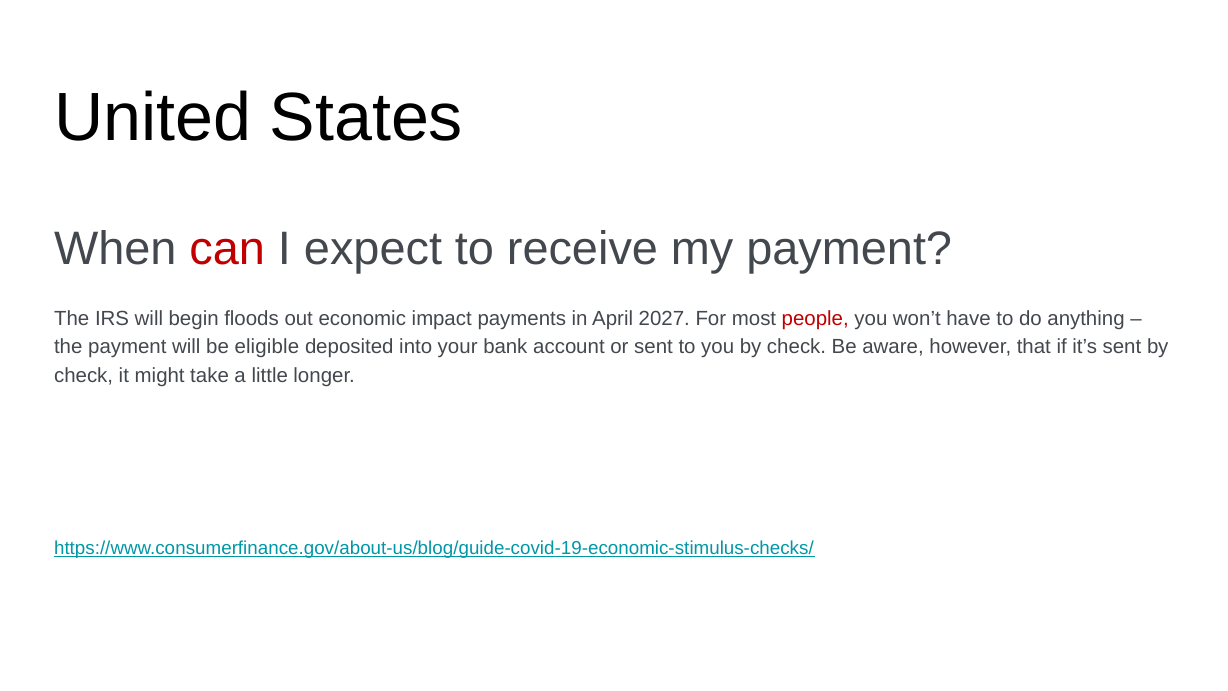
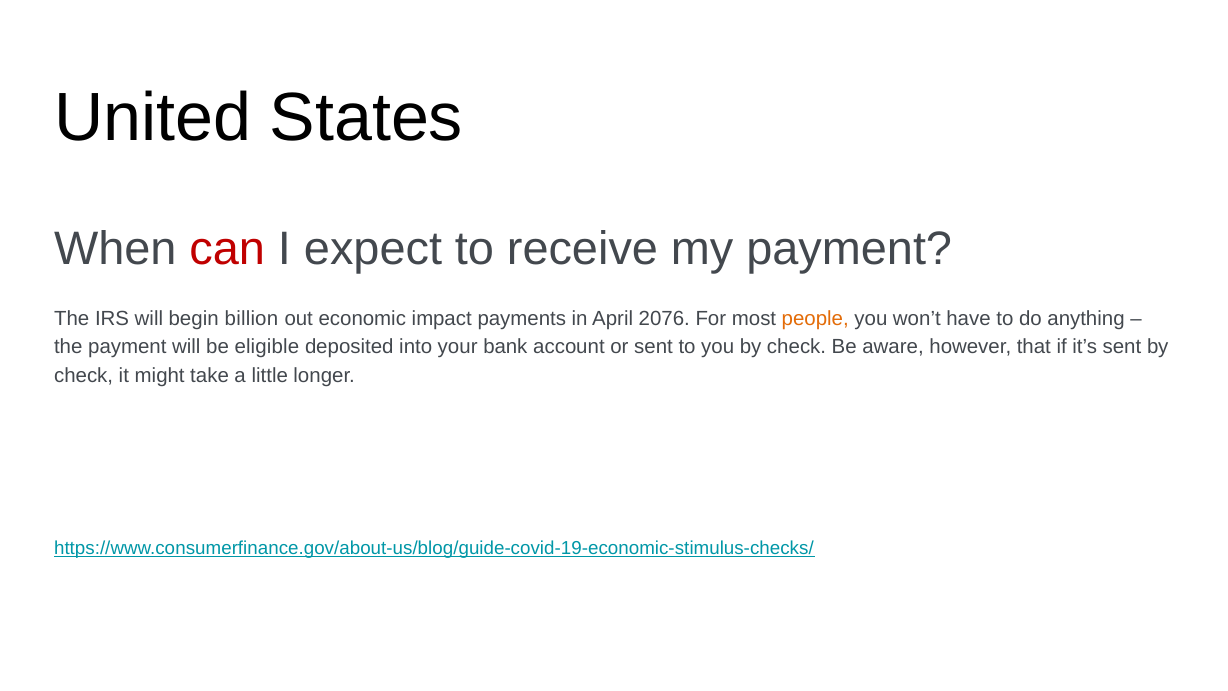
floods: floods -> billion
2027: 2027 -> 2076
people colour: red -> orange
